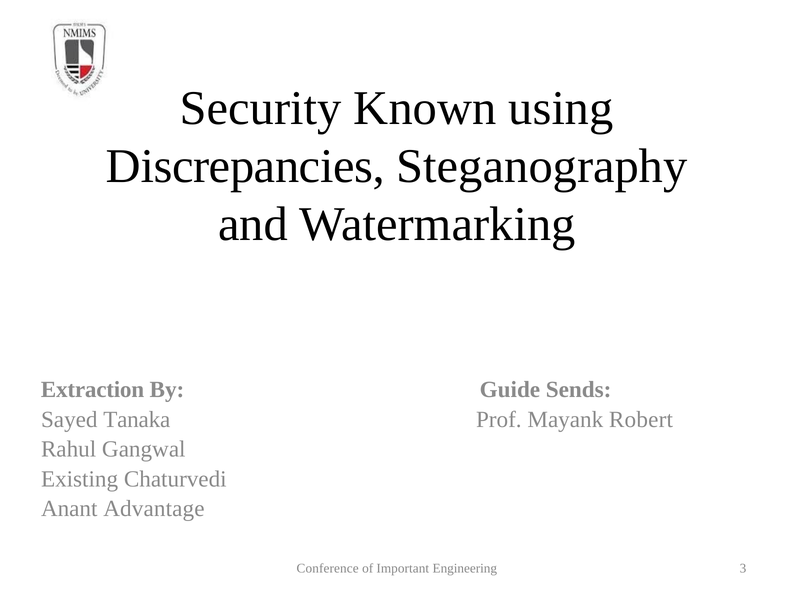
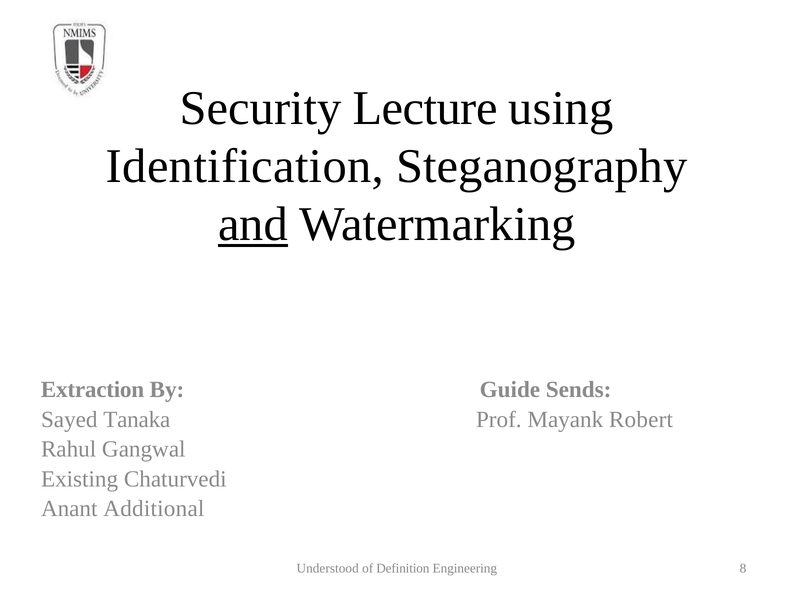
Known: Known -> Lecture
Discrepancies: Discrepancies -> Identification
and underline: none -> present
Advantage: Advantage -> Additional
Conference: Conference -> Understood
Important: Important -> Definition
3: 3 -> 8
